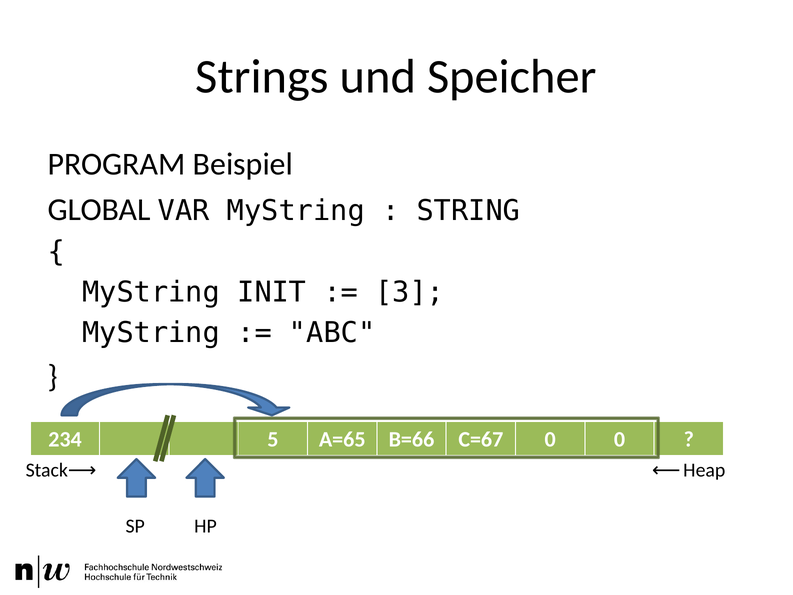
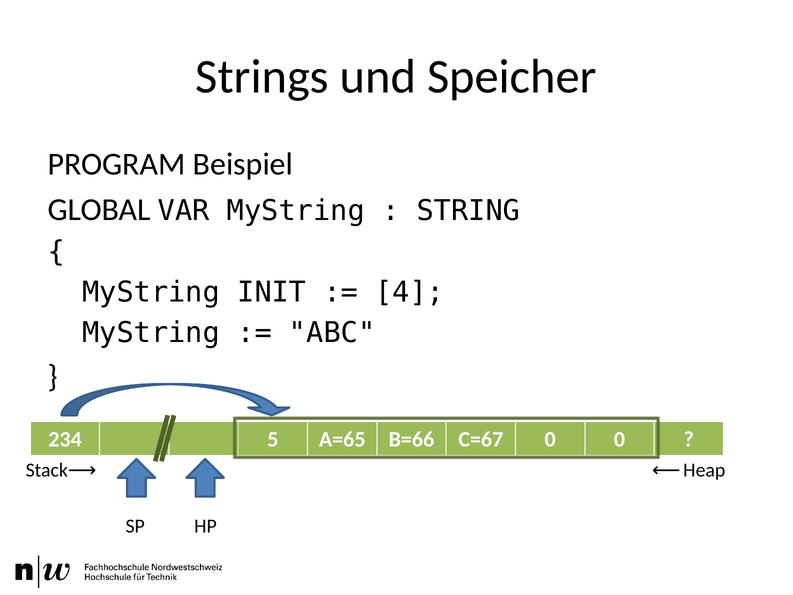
3: 3 -> 4
